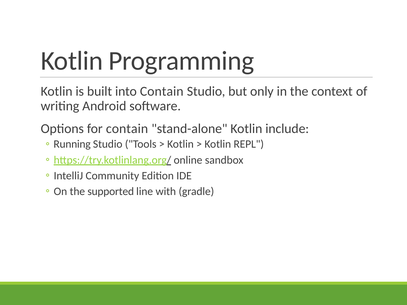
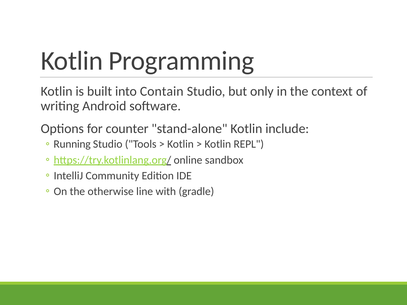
for contain: contain -> counter
supported: supported -> otherwise
